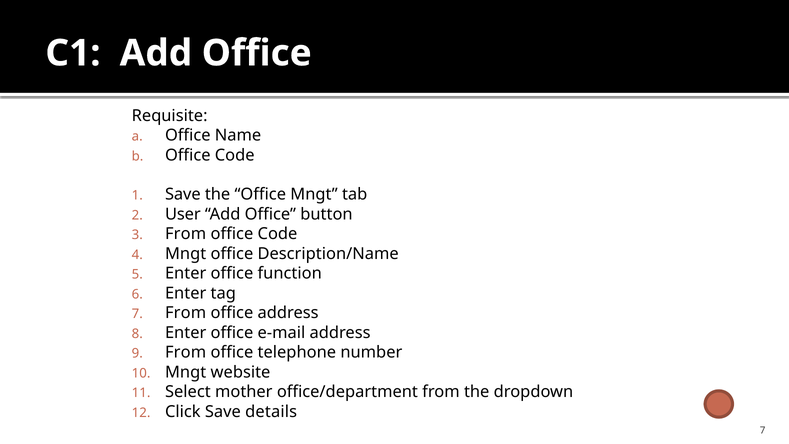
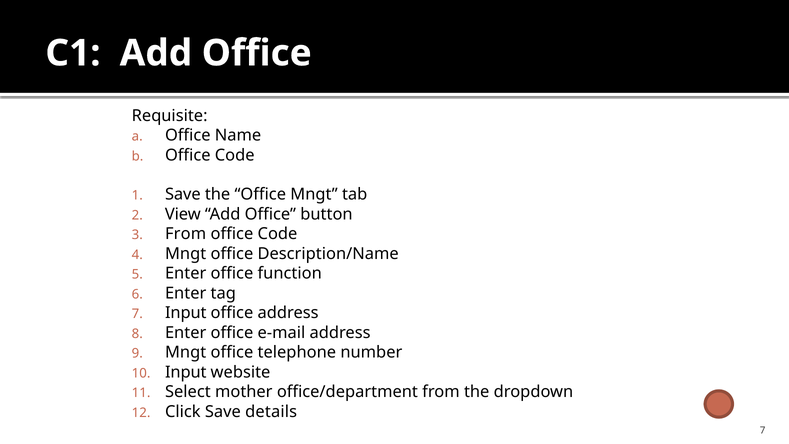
User: User -> View
7 From: From -> Input
From at (186, 352): From -> Mngt
Mngt at (186, 372): Mngt -> Input
